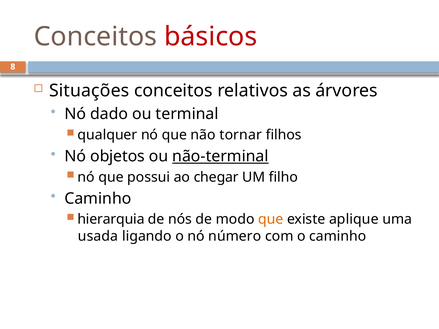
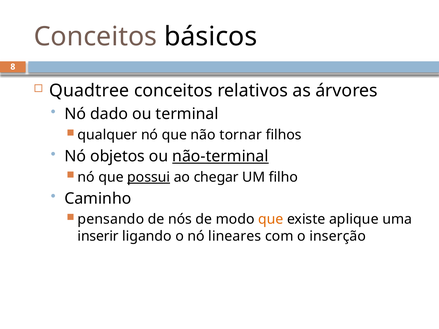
básicos colour: red -> black
Situações: Situações -> Quadtree
possui underline: none -> present
hierarquia: hierarquia -> pensando
usada: usada -> inserir
número: número -> lineares
o caminho: caminho -> inserção
